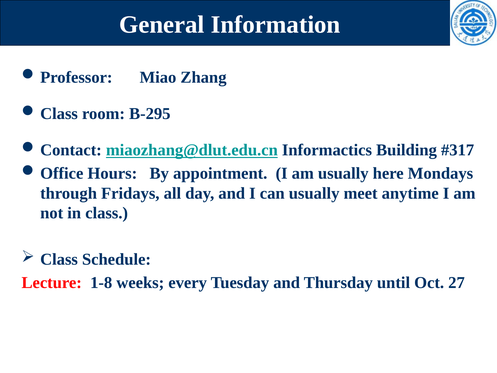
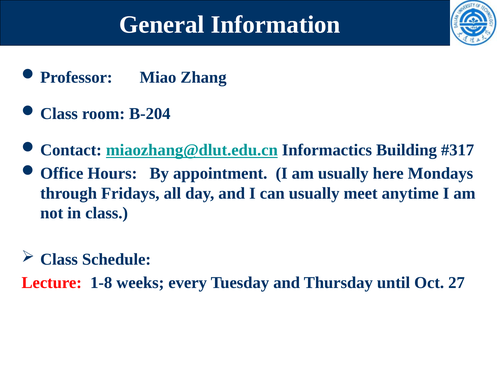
B-295: B-295 -> B-204
